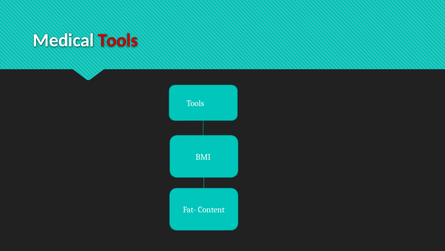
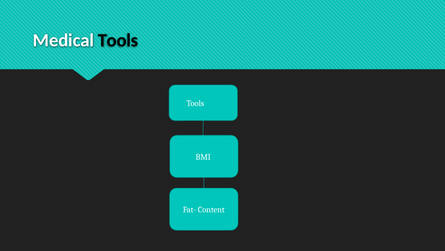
Tools at (118, 40) colour: red -> black
